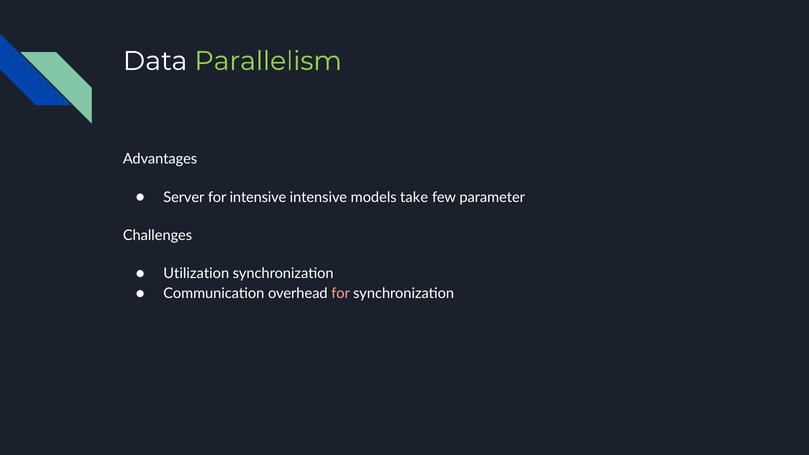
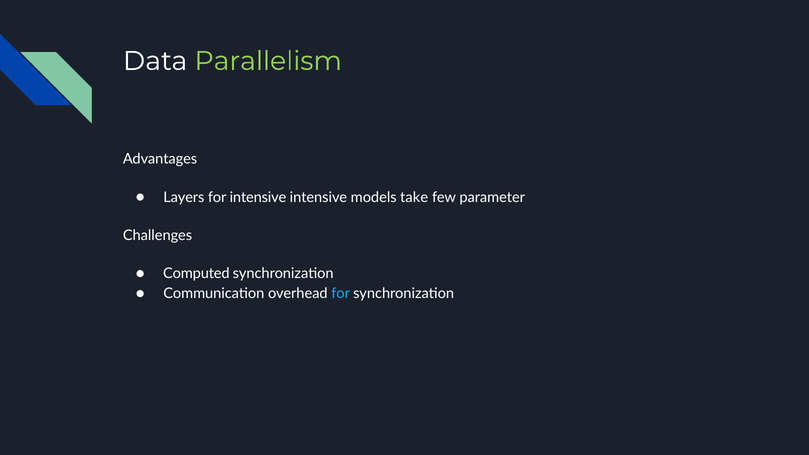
Server: Server -> Layers
Utilization: Utilization -> Computed
for at (341, 294) colour: pink -> light blue
